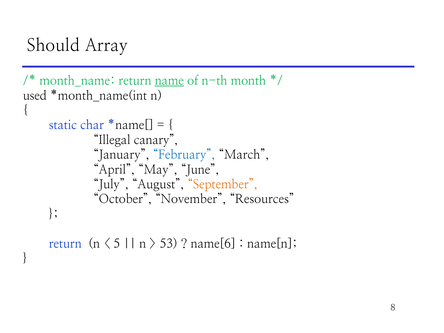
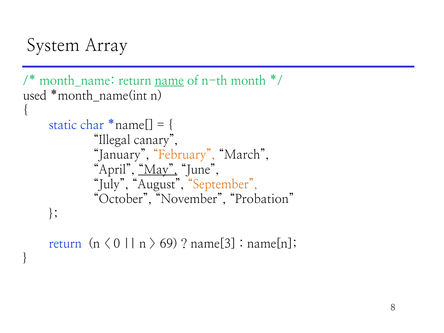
Should: Should -> System
February colour: blue -> orange
May underline: none -> present
Resources: Resources -> Probation
5: 5 -> 0
53: 53 -> 69
name[6: name[6 -> name[3
